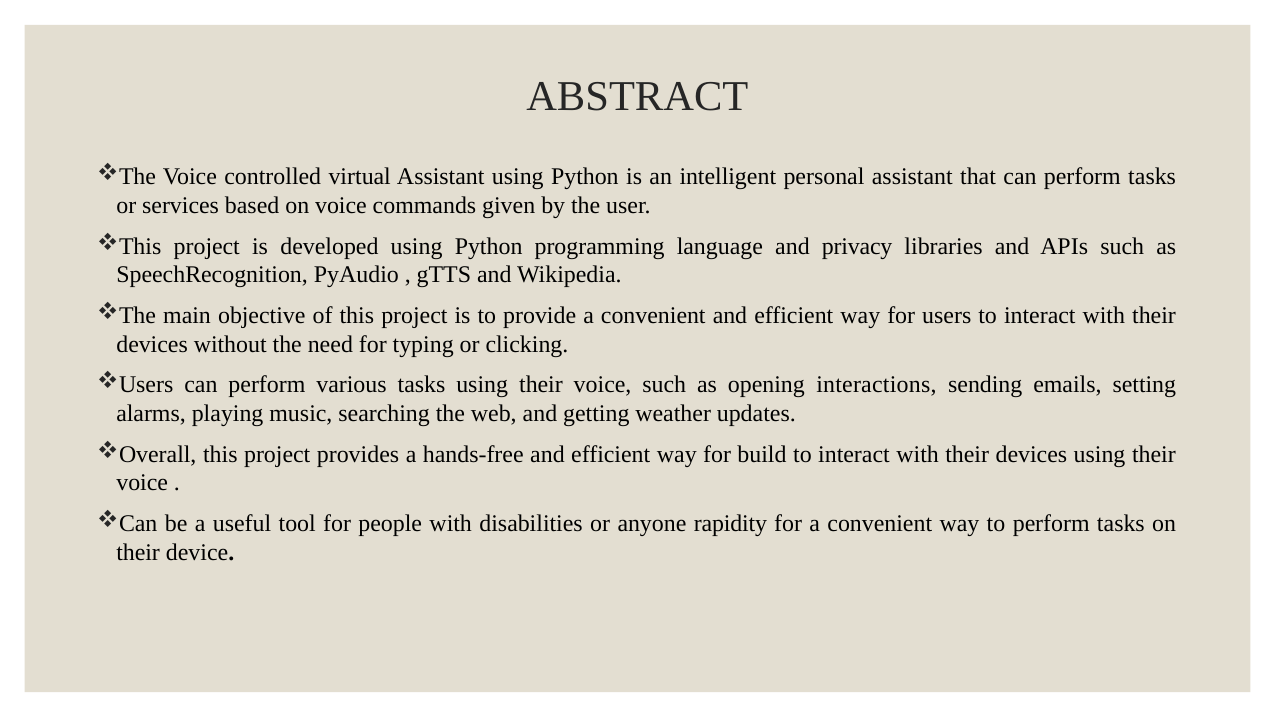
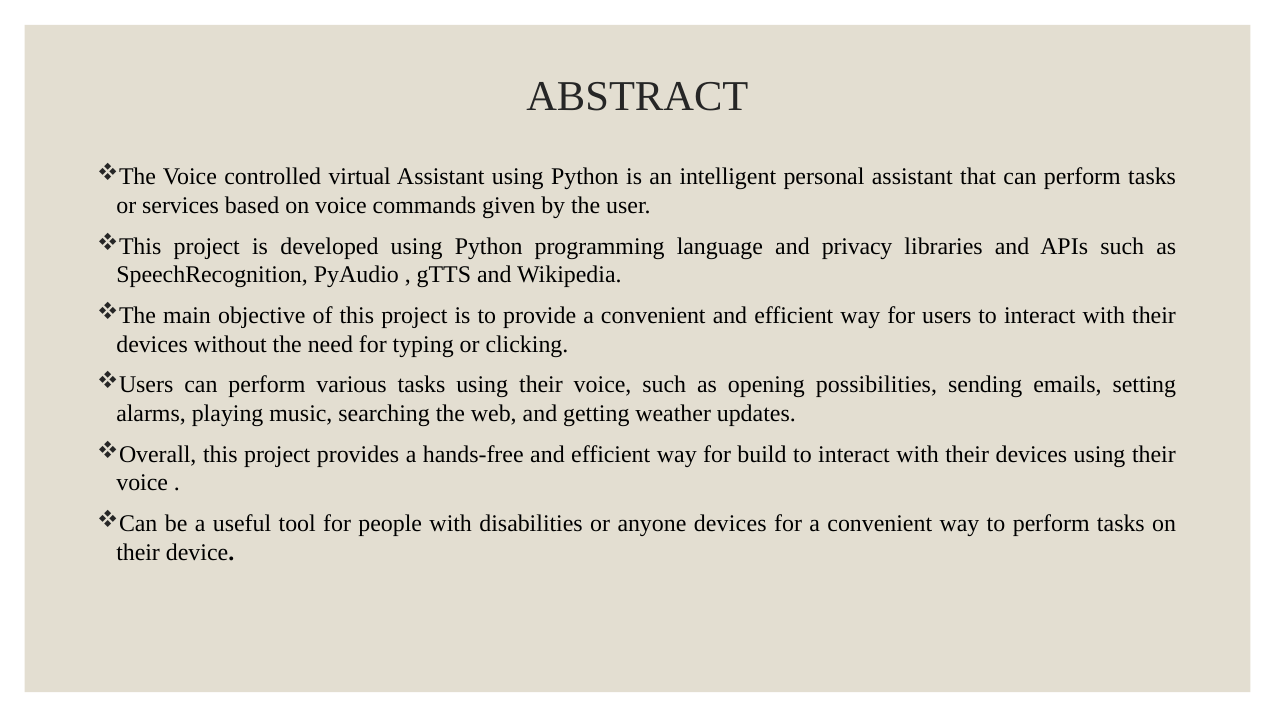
interactions: interactions -> possibilities
anyone rapidity: rapidity -> devices
